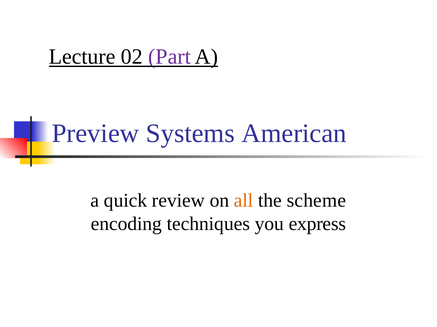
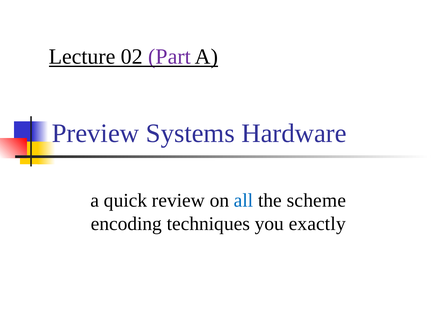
American: American -> Hardware
all colour: orange -> blue
express: express -> exactly
